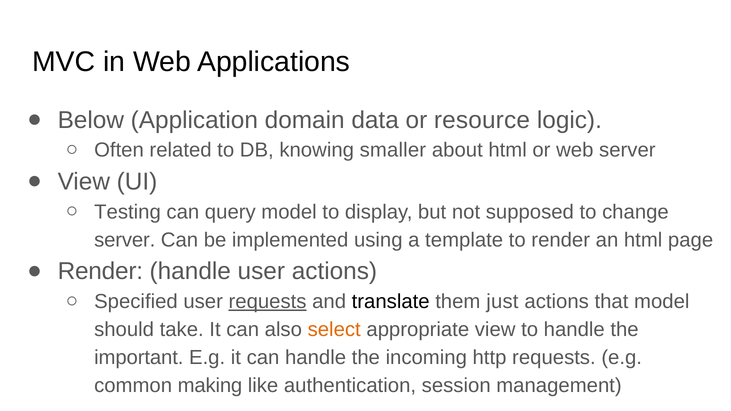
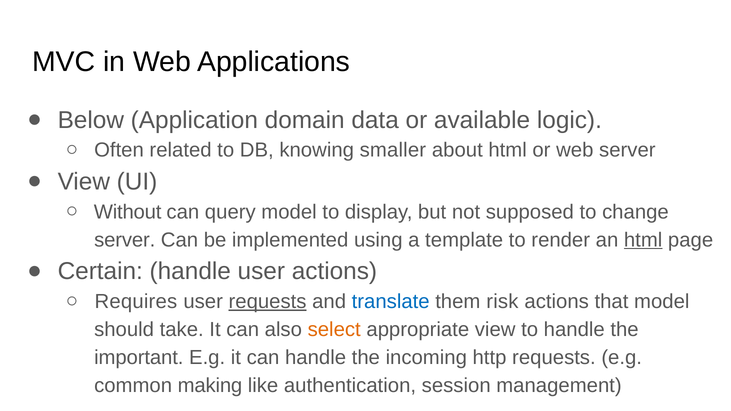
resource: resource -> available
Testing: Testing -> Without
html at (643, 240) underline: none -> present
Render at (100, 271): Render -> Certain
Specified: Specified -> Requires
translate colour: black -> blue
just: just -> risk
